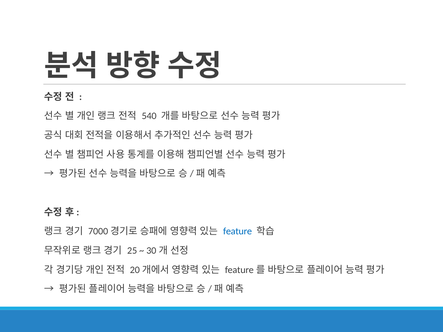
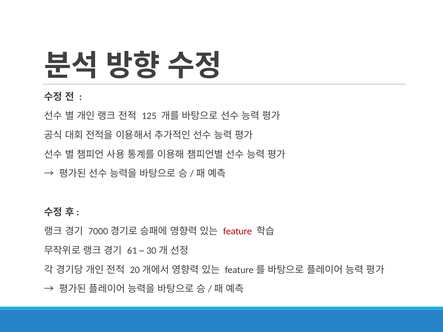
540: 540 -> 125
feature colour: blue -> red
25: 25 -> 61
